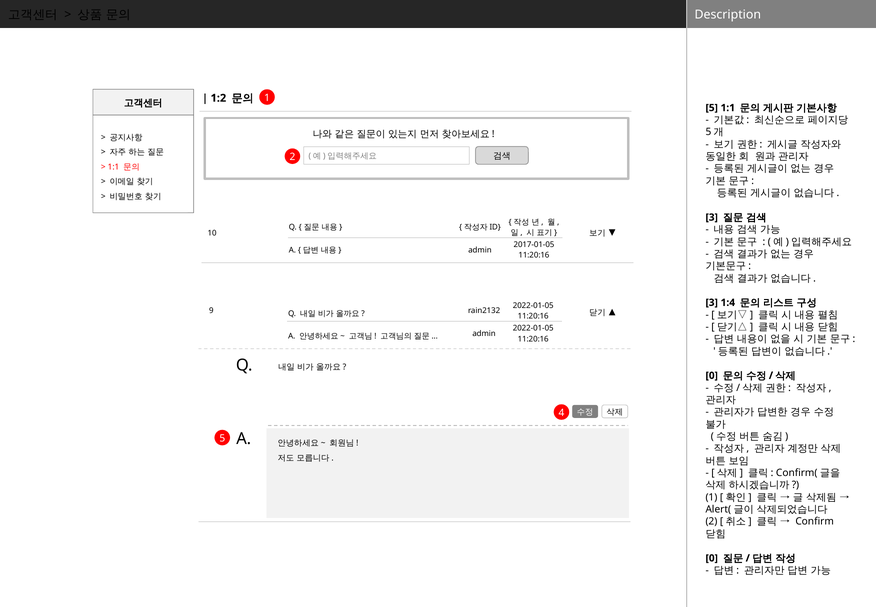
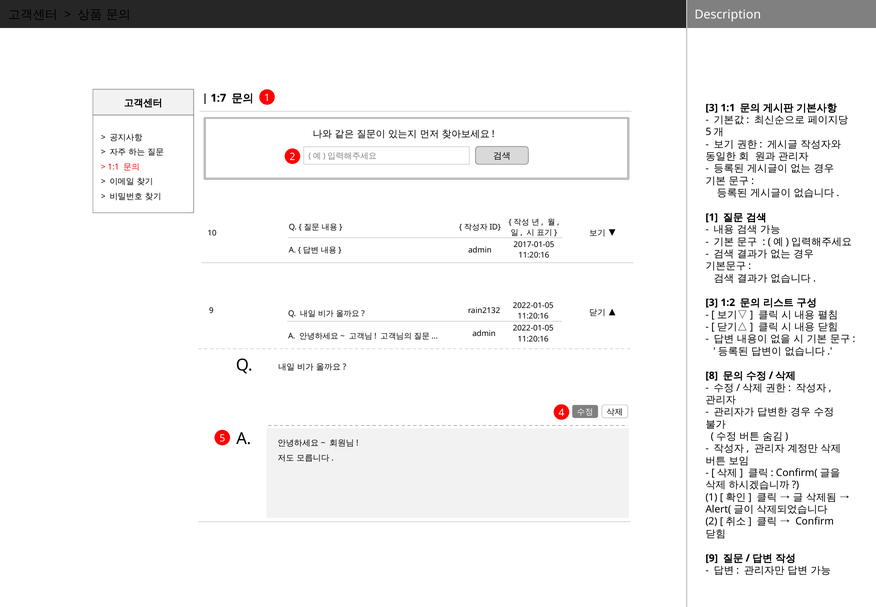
1:2: 1:2 -> 1:7
5 at (712, 108): 5 -> 3
3 at (712, 217): 3 -> 1
1:4: 1:4 -> 1:2
0 at (712, 375): 0 -> 8
0 at (712, 558): 0 -> 9
